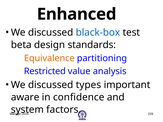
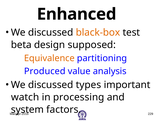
black-box colour: blue -> orange
standards: standards -> supposed
Restricted: Restricted -> Produced
aware: aware -> watch
confidence: confidence -> processing
